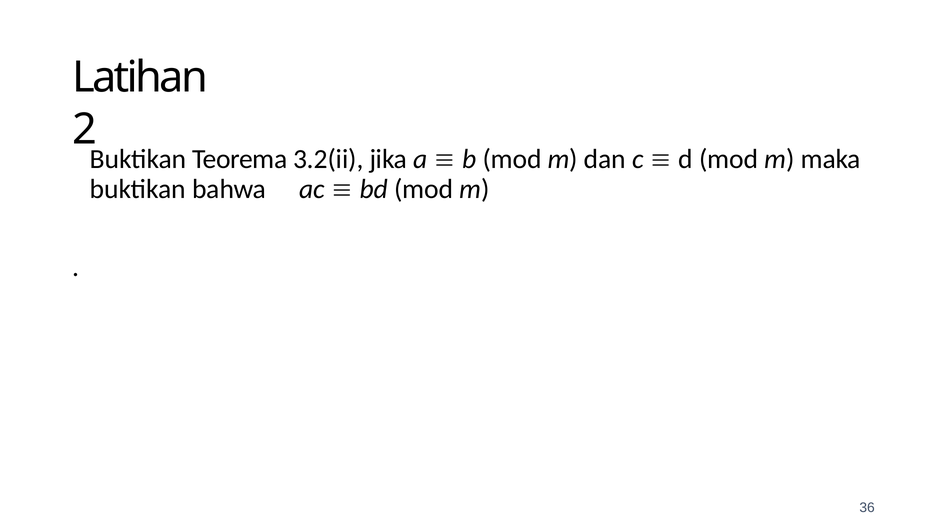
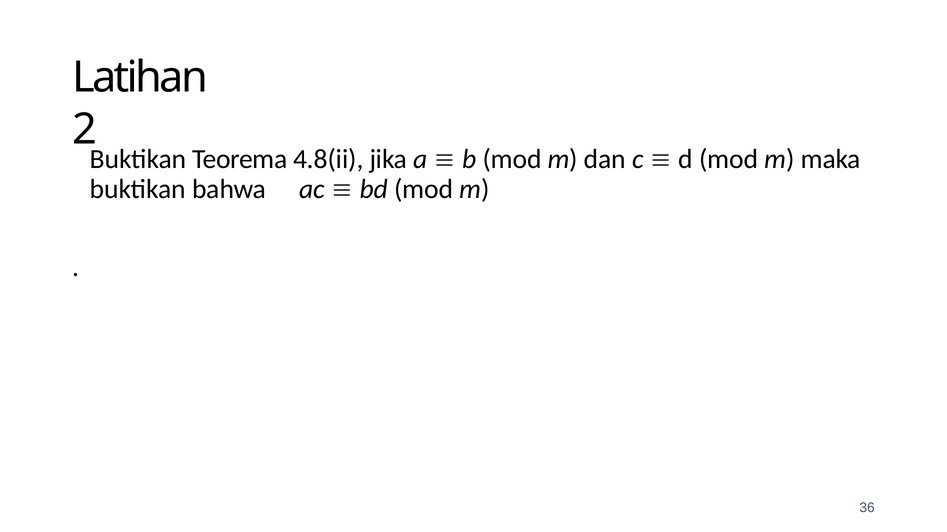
3.2(ii: 3.2(ii -> 4.8(ii
